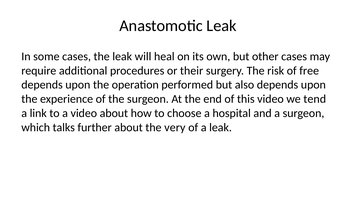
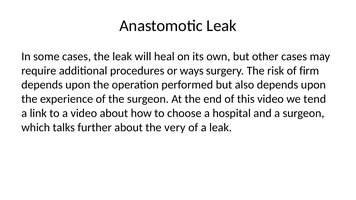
their: their -> ways
free: free -> firm
